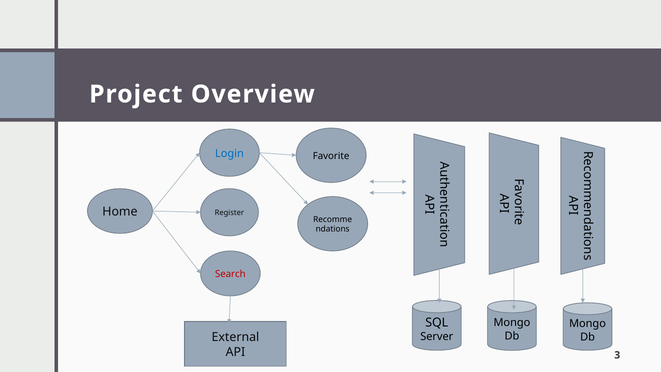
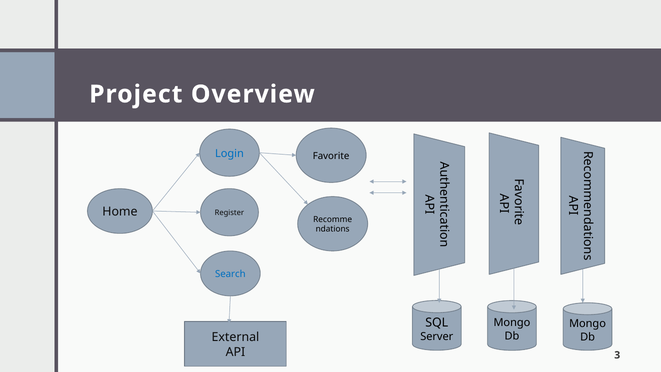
Search colour: red -> blue
